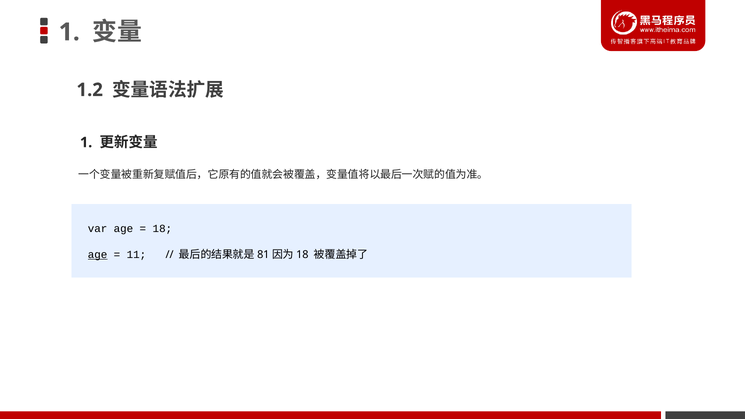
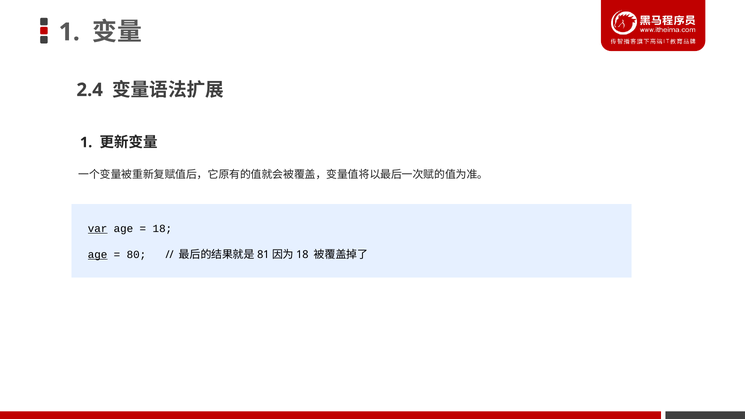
1.2: 1.2 -> 2.4
var underline: none -> present
11: 11 -> 80
